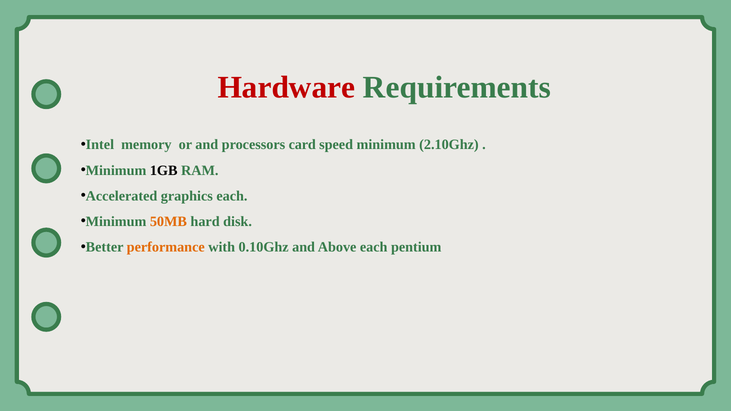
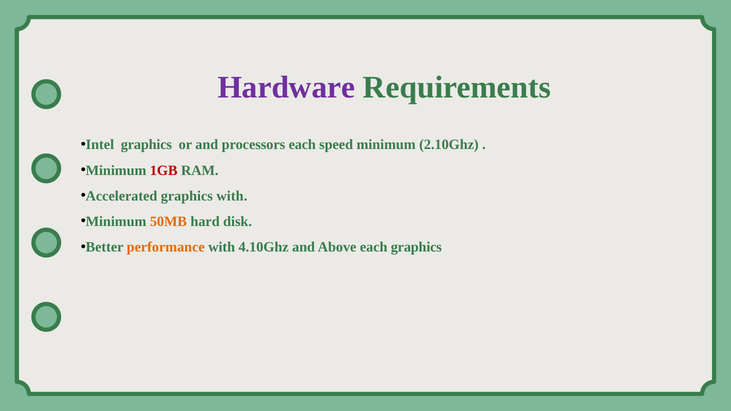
Hardware colour: red -> purple
Intel memory: memory -> graphics
processors card: card -> each
1GB colour: black -> red
graphics each: each -> with
0.10Ghz: 0.10Ghz -> 4.10Ghz
each pentium: pentium -> graphics
